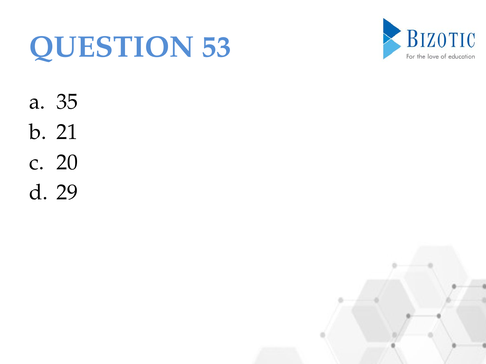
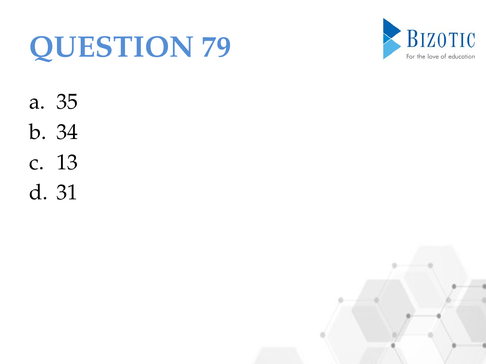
53: 53 -> 79
21: 21 -> 34
20: 20 -> 13
29: 29 -> 31
